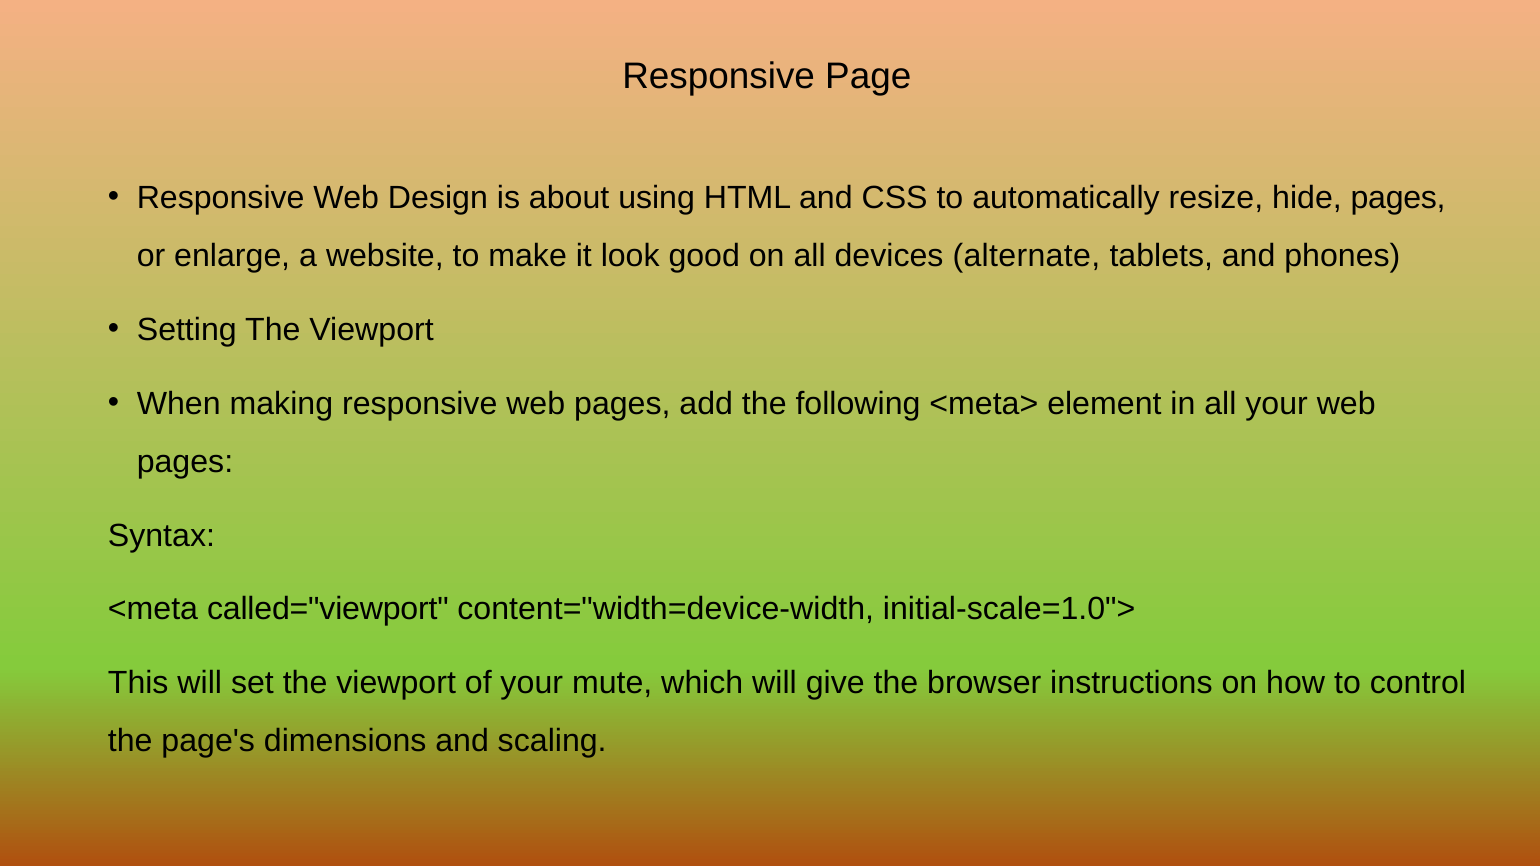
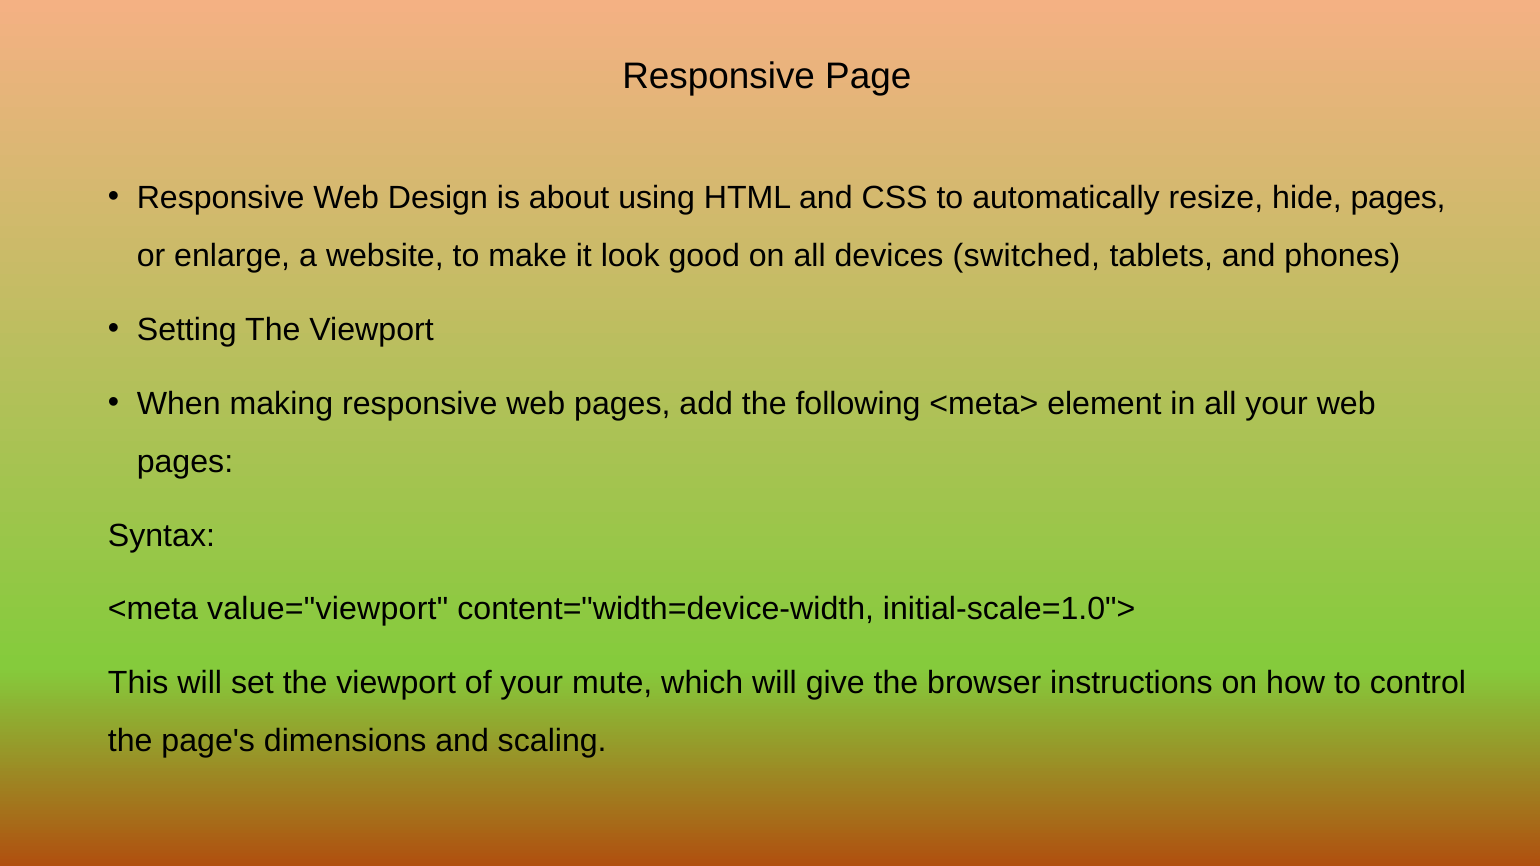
alternate: alternate -> switched
called="viewport: called="viewport -> value="viewport
